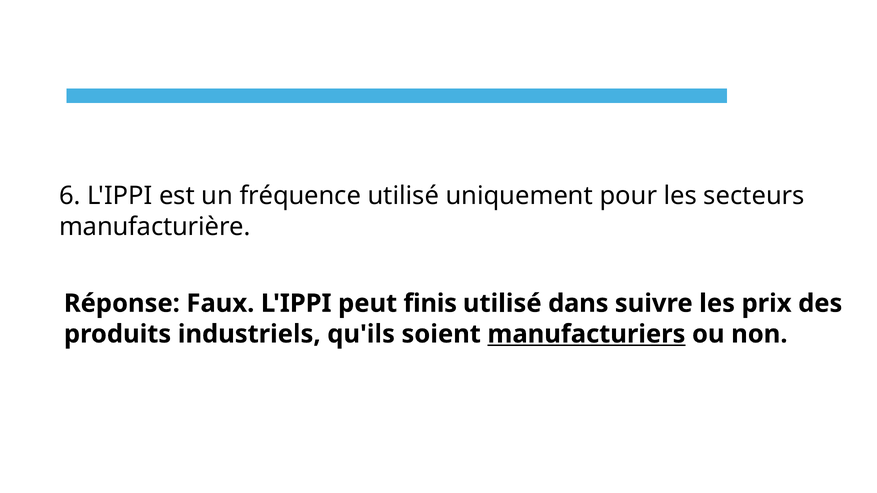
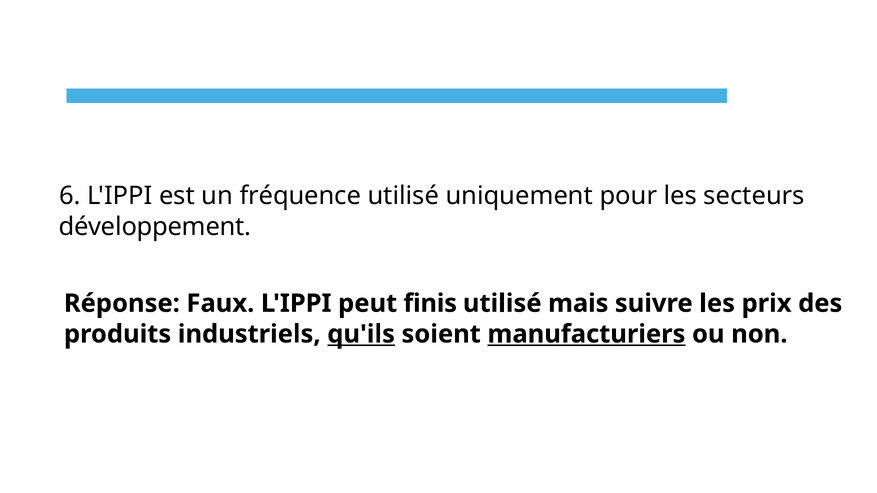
manufacturière: manufacturière -> développement
dans: dans -> mais
qu'ils underline: none -> present
